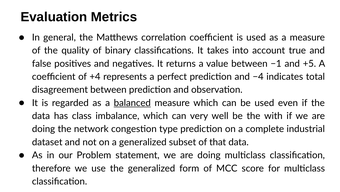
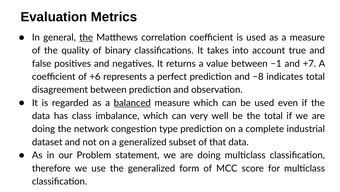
the at (86, 37) underline: none -> present
+5: +5 -> +7
+4: +4 -> +6
−4: −4 -> −8
the with: with -> total
